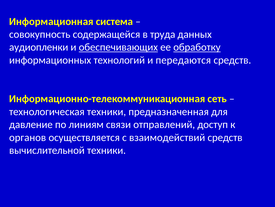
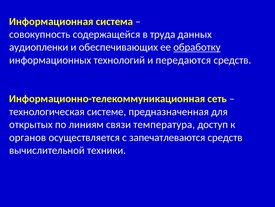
обеспечивающих underline: present -> none
технологическая техники: техники -> системе
давление: давление -> открытых
отправлений: отправлений -> температура
взаимодействий: взаимодействий -> запечатлеваются
